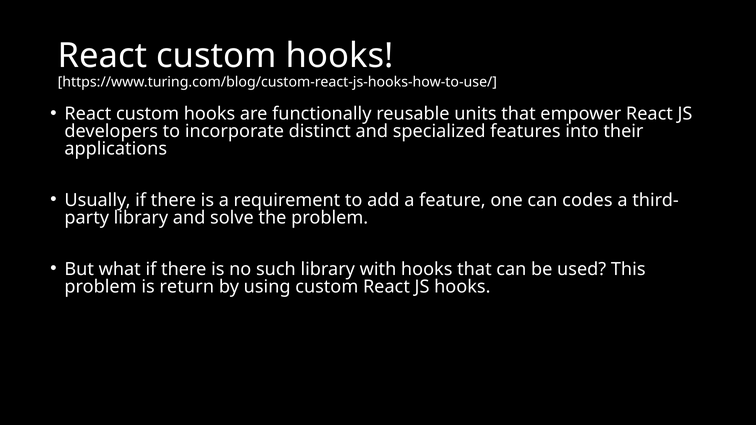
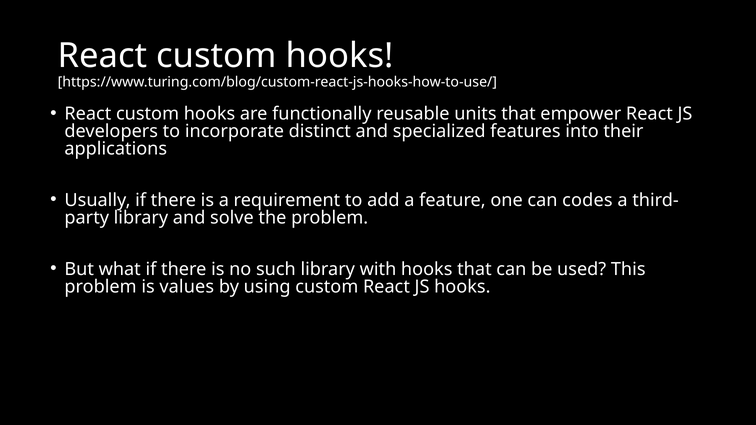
return: return -> values
